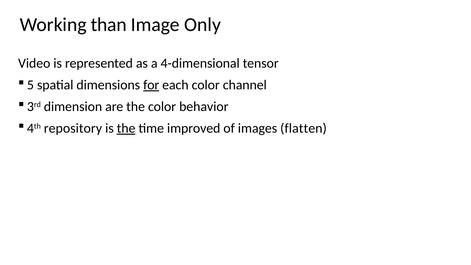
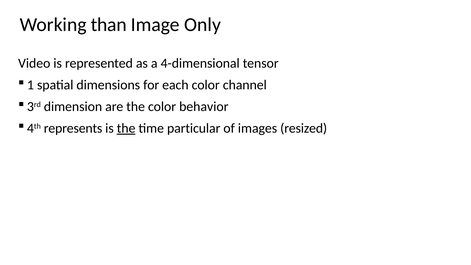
5: 5 -> 1
for underline: present -> none
repository: repository -> represents
improved: improved -> particular
flatten: flatten -> resized
